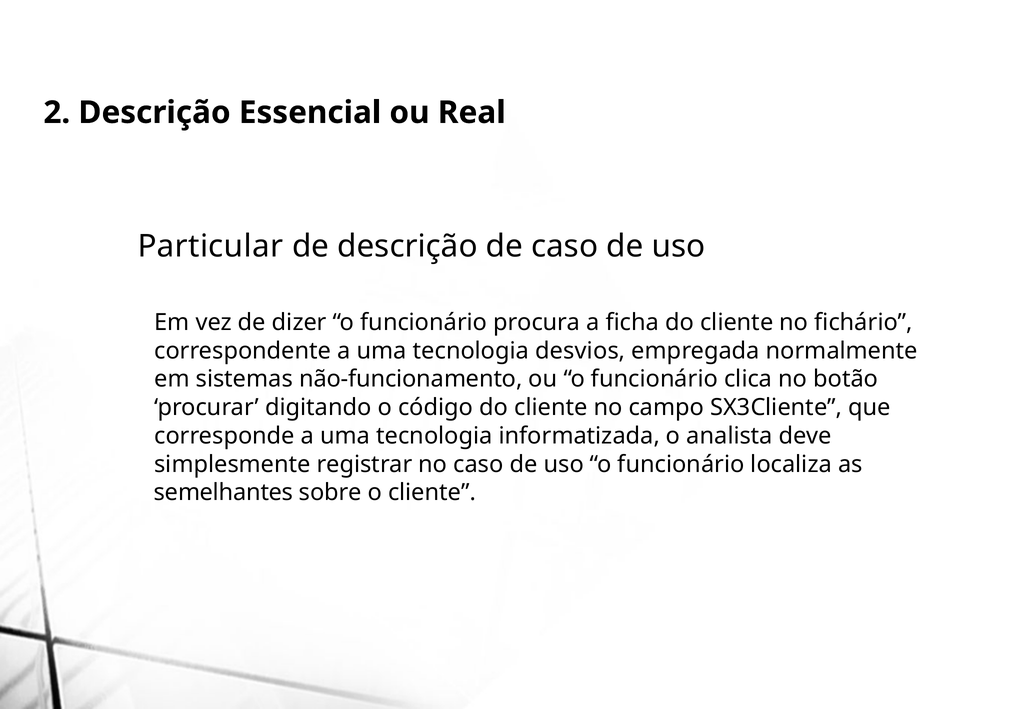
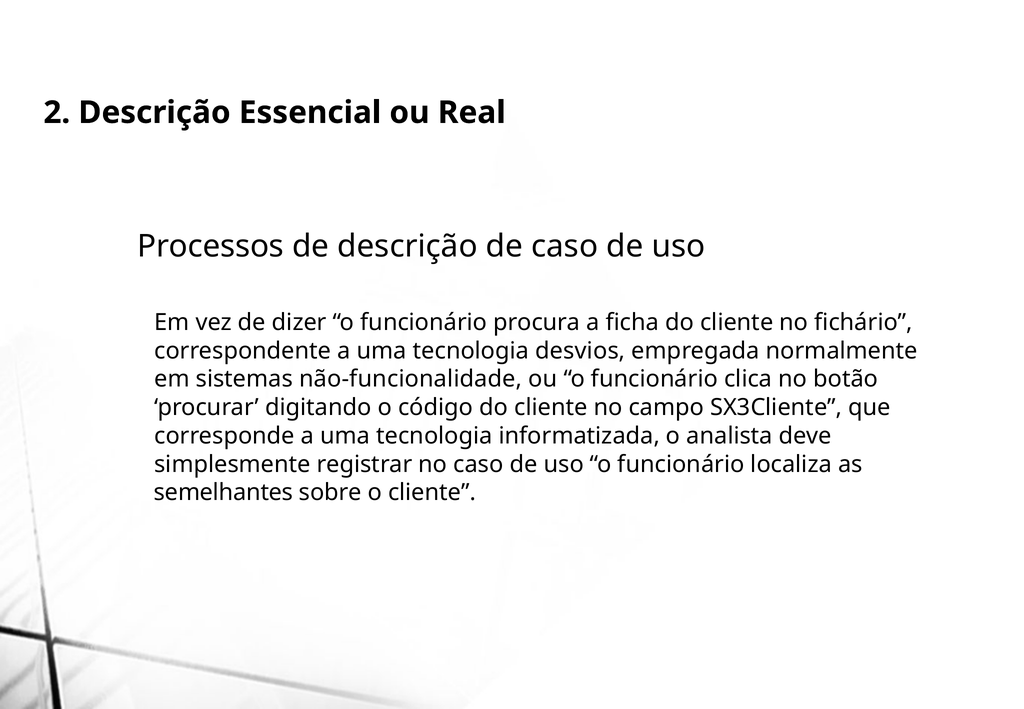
Particular: Particular -> Processos
não-funcionamento: não-funcionamento -> não-funcionalidade
